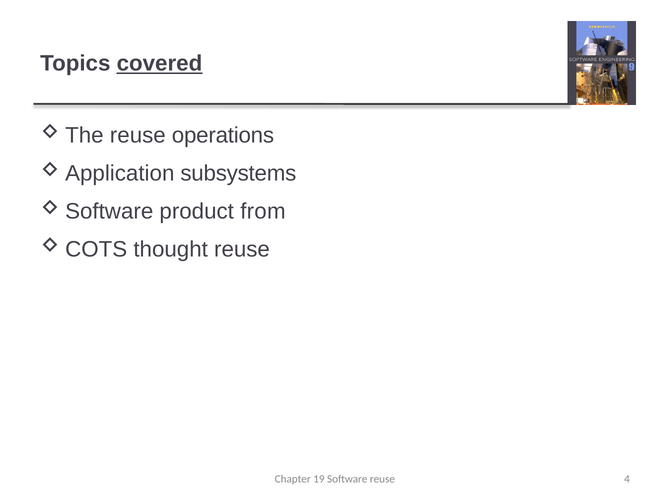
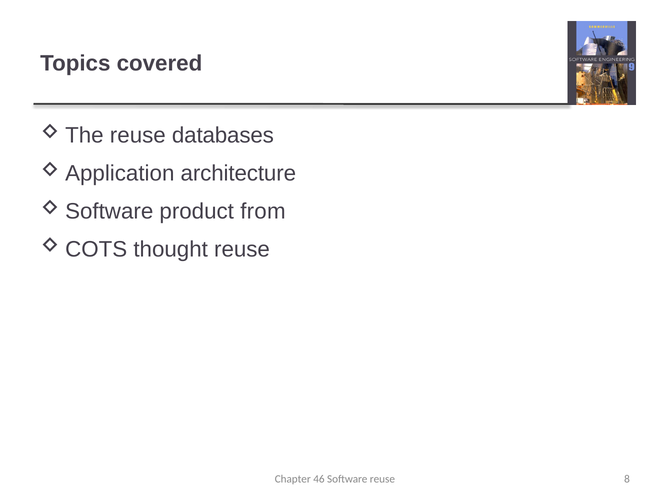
covered underline: present -> none
operations: operations -> databases
subsystems: subsystems -> architecture
19: 19 -> 46
4: 4 -> 8
